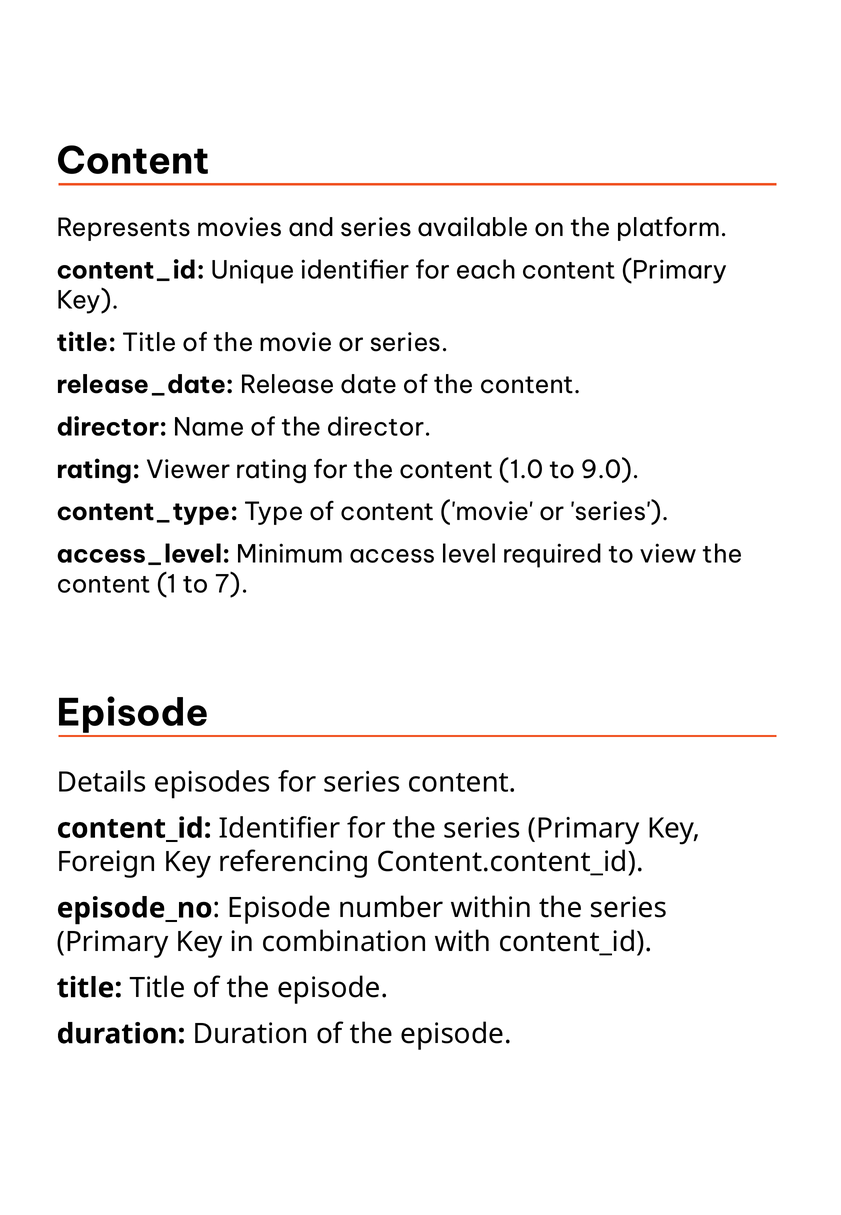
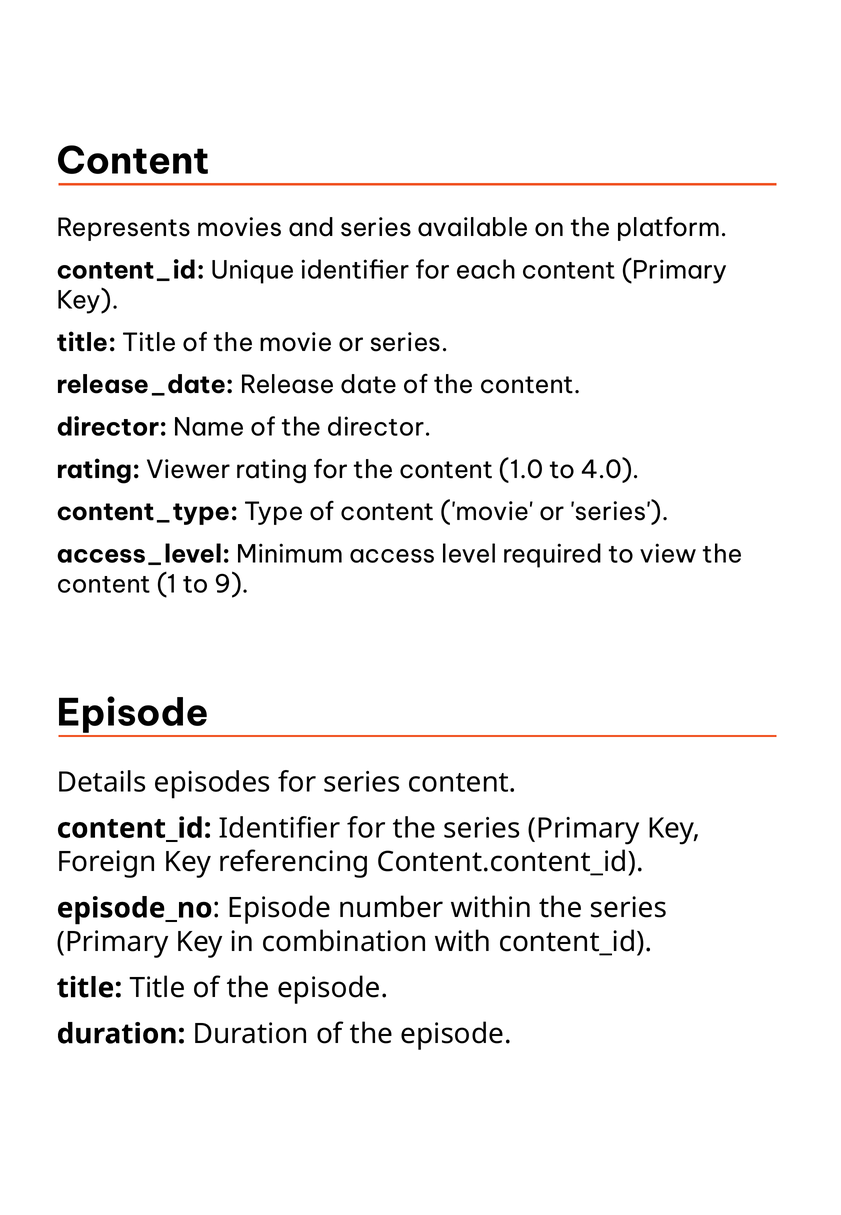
9.0: 9.0 -> 4.0
7: 7 -> 9
